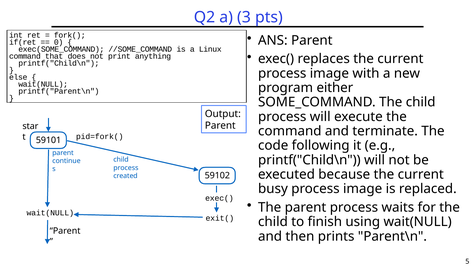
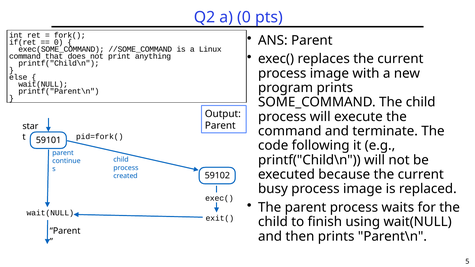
a 3: 3 -> 0
program either: either -> prints
